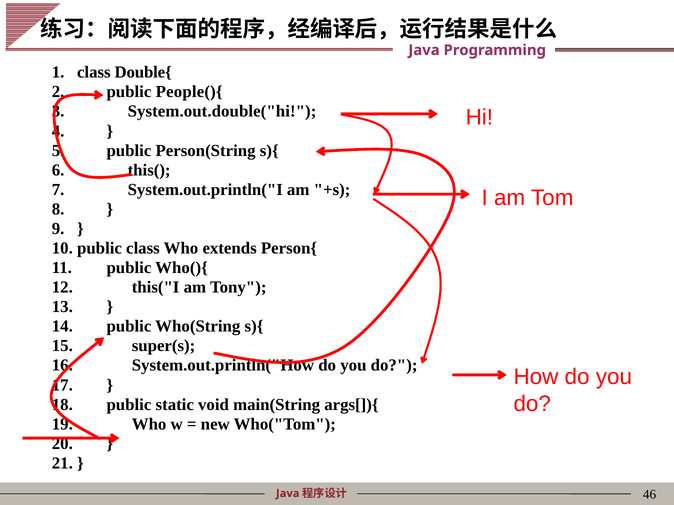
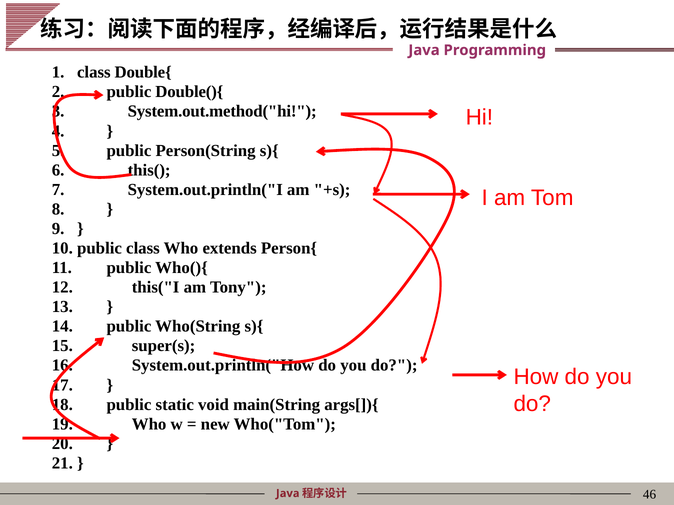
People(){: People(){ -> Double(){
System.out.double("hi: System.out.double("hi -> System.out.method("hi
